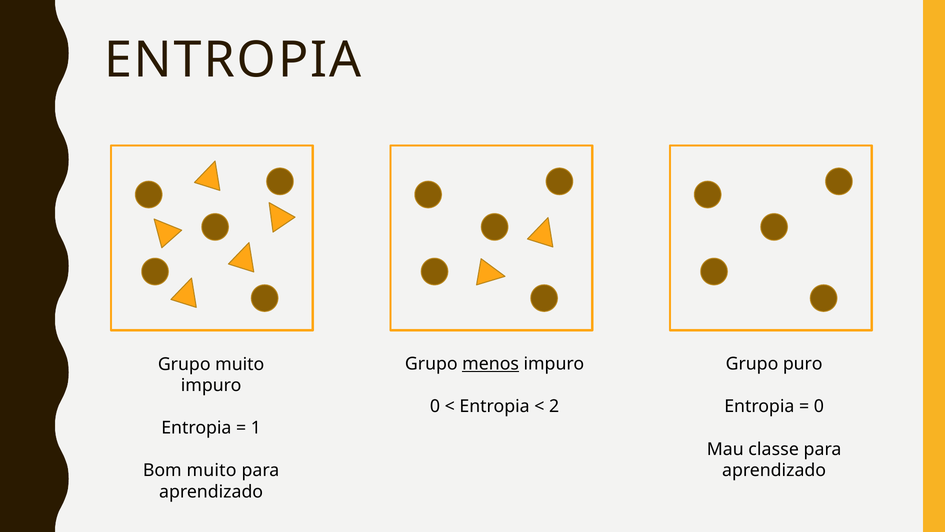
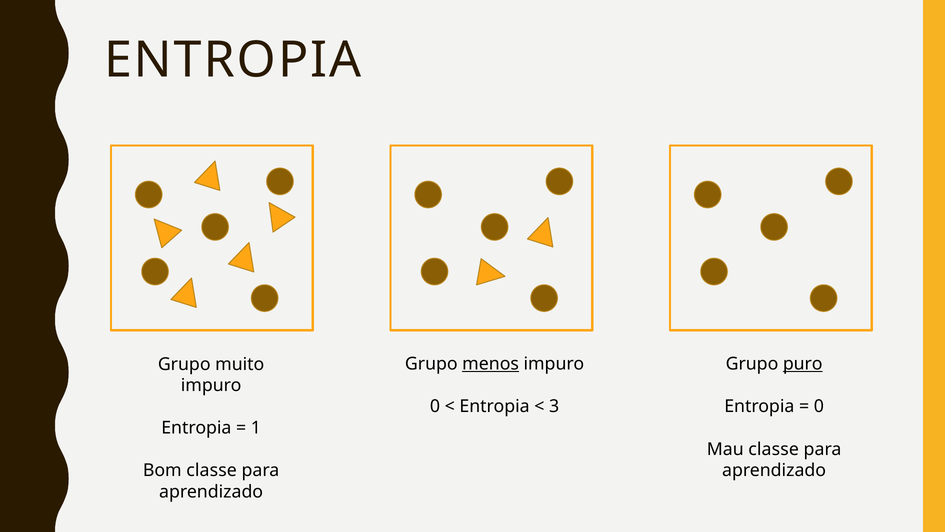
puro underline: none -> present
2: 2 -> 3
Bom muito: muito -> classe
